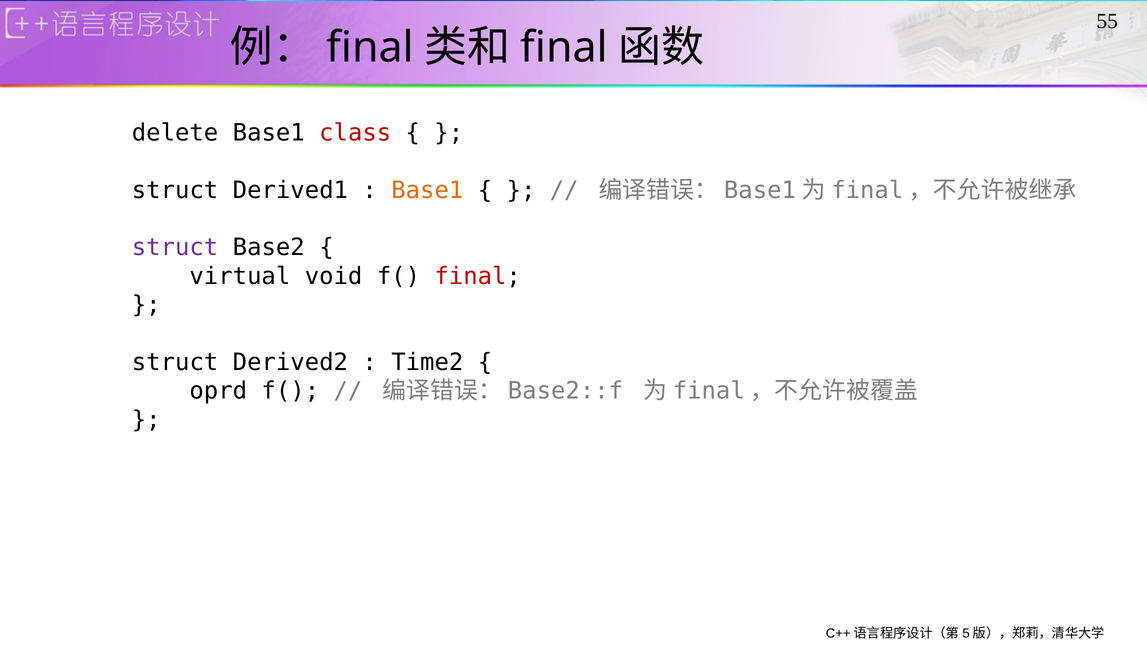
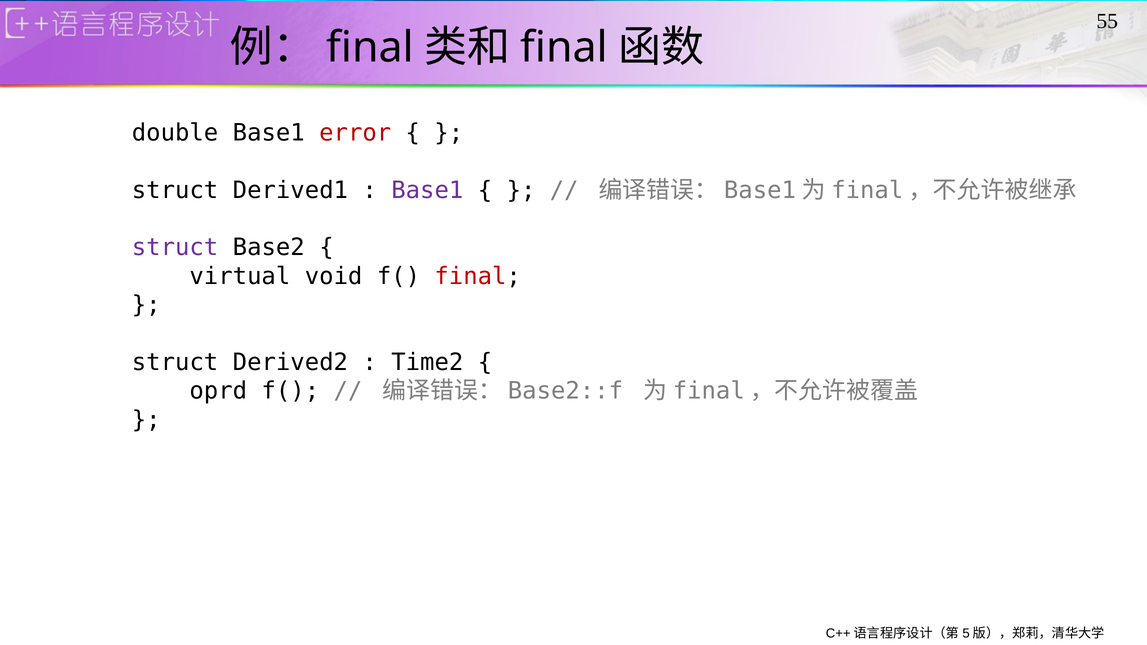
delete: delete -> double
class: class -> error
Base1 at (427, 190) colour: orange -> purple
